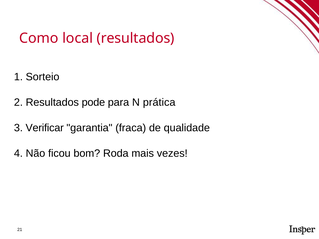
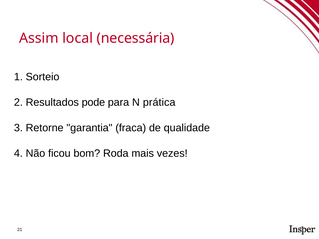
Como: Como -> Assim
local resultados: resultados -> necessária
Verificar: Verificar -> Retorne
